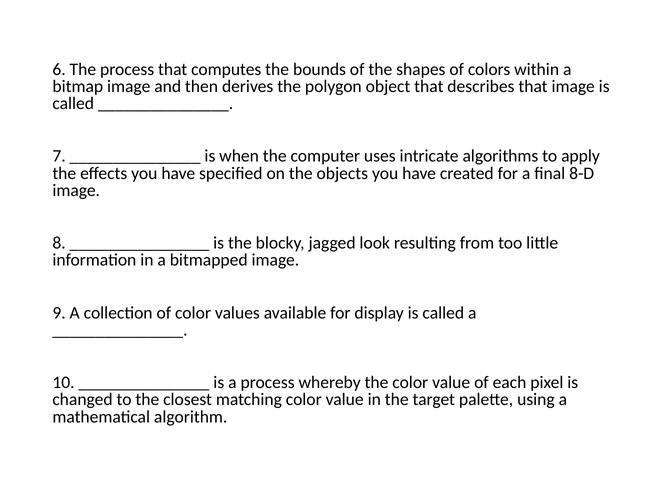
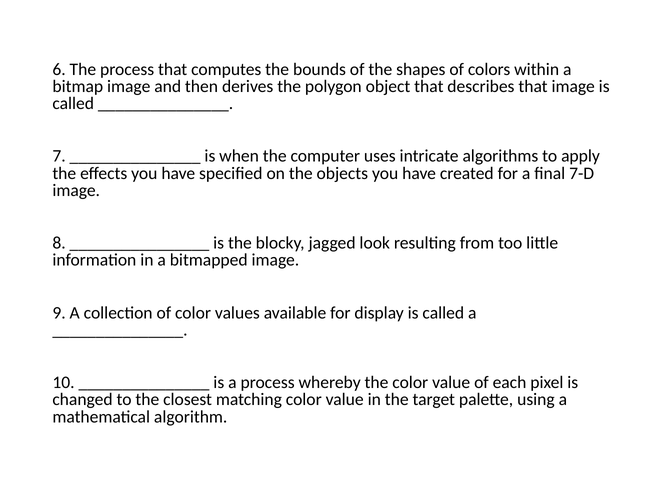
8-D: 8-D -> 7-D
